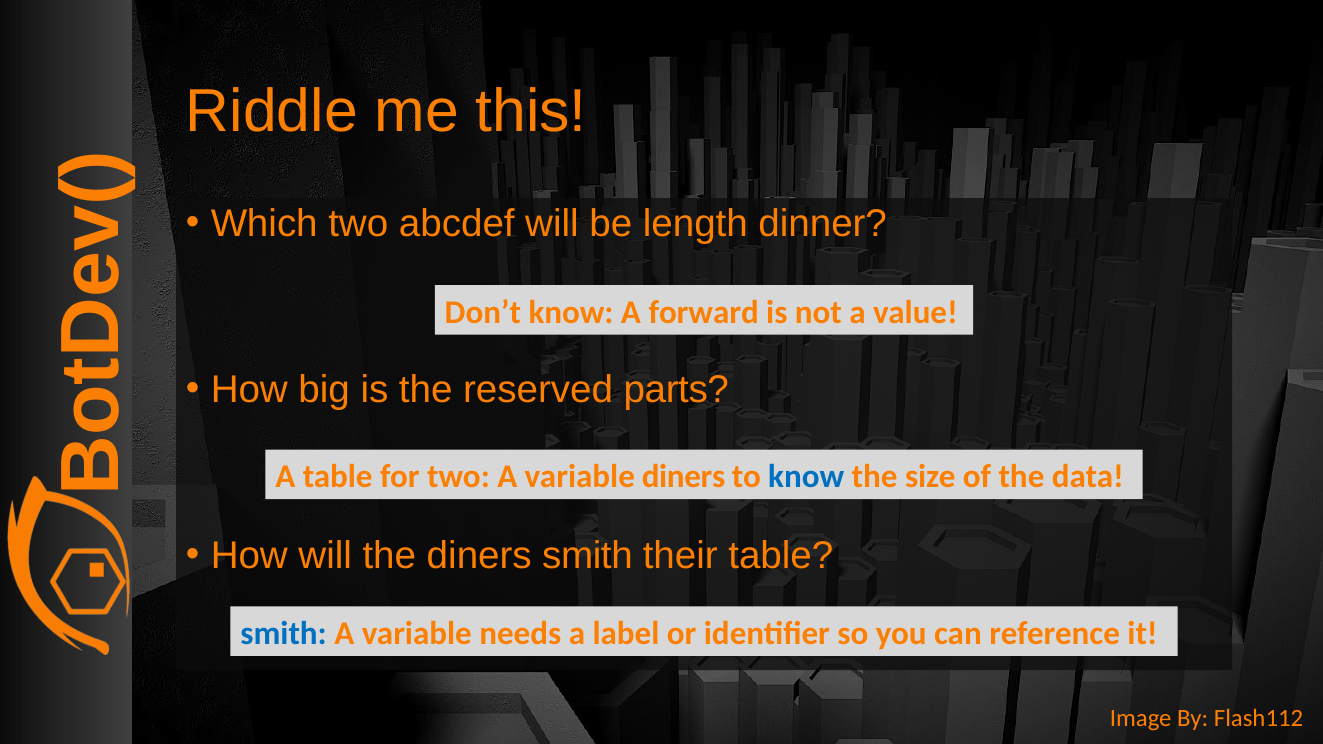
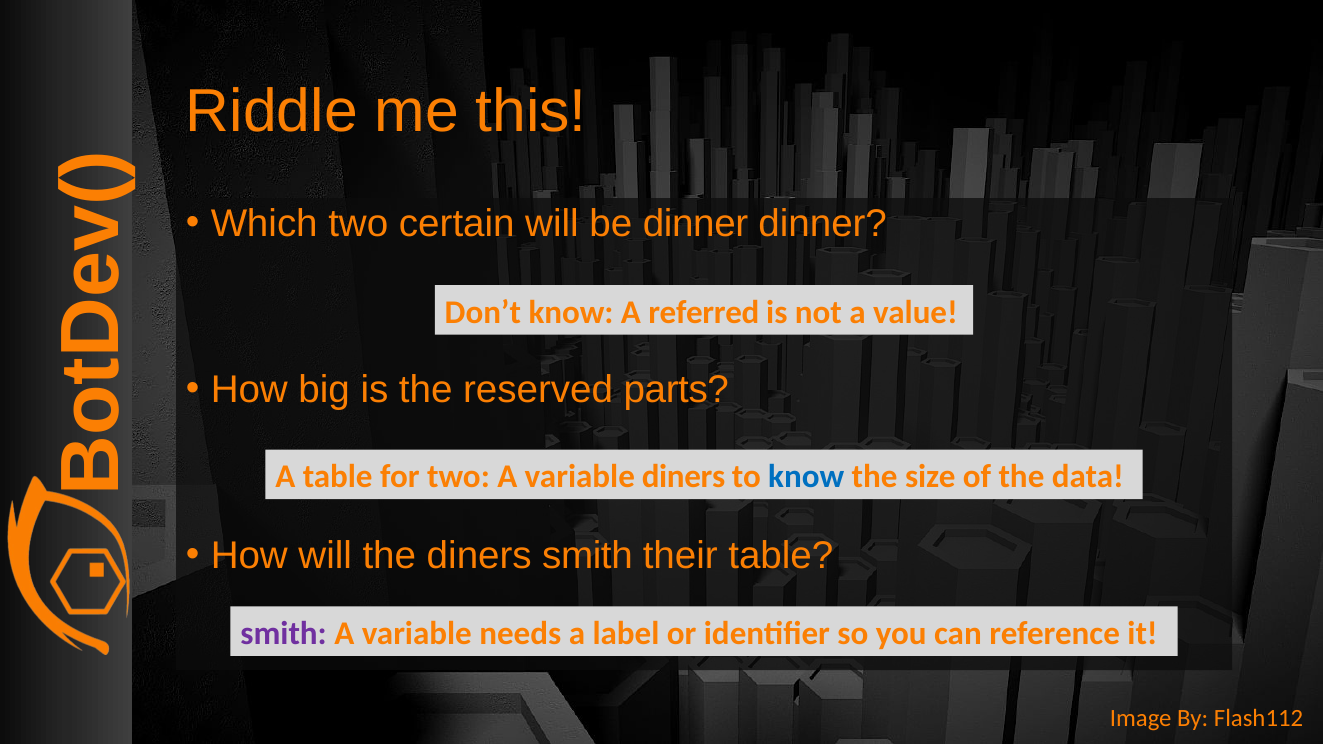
abcdef: abcdef -> certain
be length: length -> dinner
forward: forward -> referred
smith at (284, 634) colour: blue -> purple
